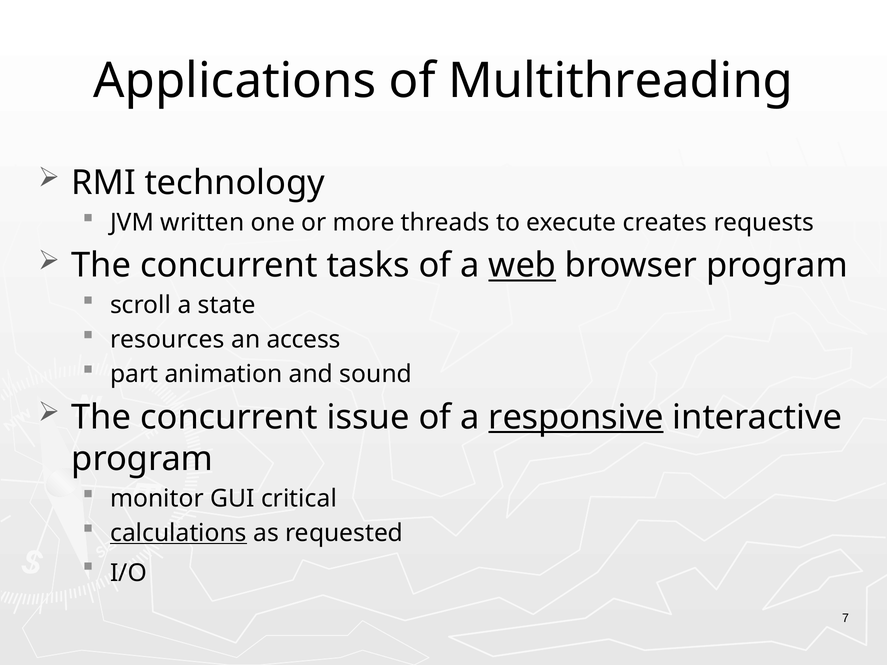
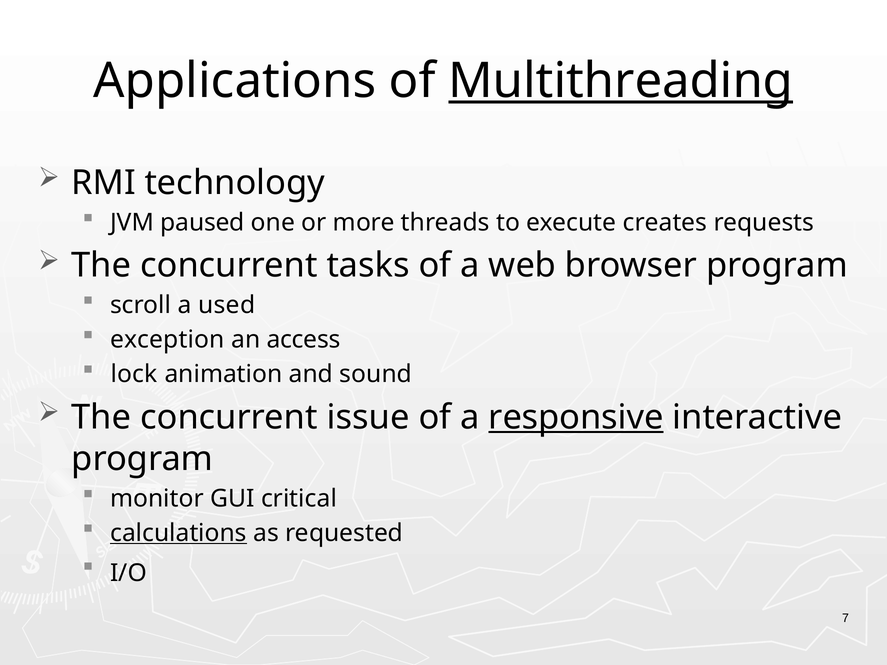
Multithreading underline: none -> present
written: written -> paused
web underline: present -> none
state: state -> used
resources: resources -> exception
part: part -> lock
